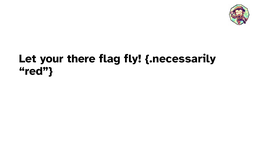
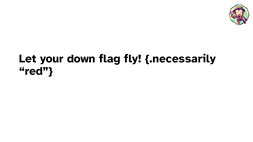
there: there -> down
